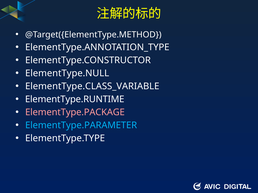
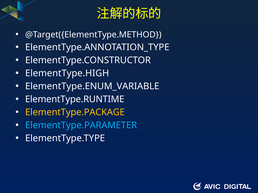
ElementType.NULL: ElementType.NULL -> ElementType.HIGH
ElementType.CLASS_VARIABLE: ElementType.CLASS_VARIABLE -> ElementType.ENUM_VARIABLE
ElementType.PACKAGE colour: pink -> yellow
